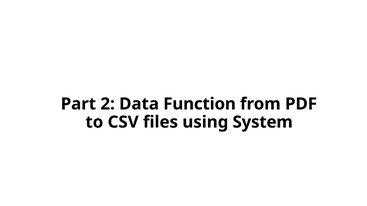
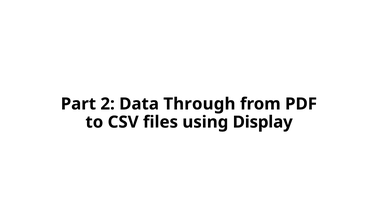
Function: Function -> Through
System: System -> Display
